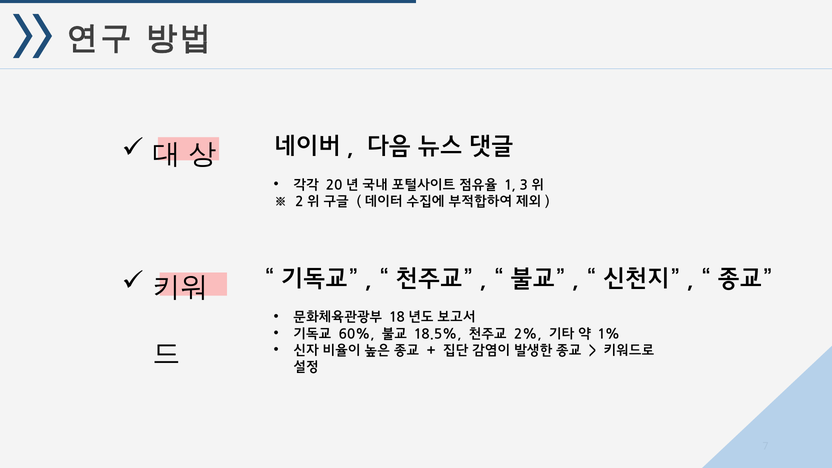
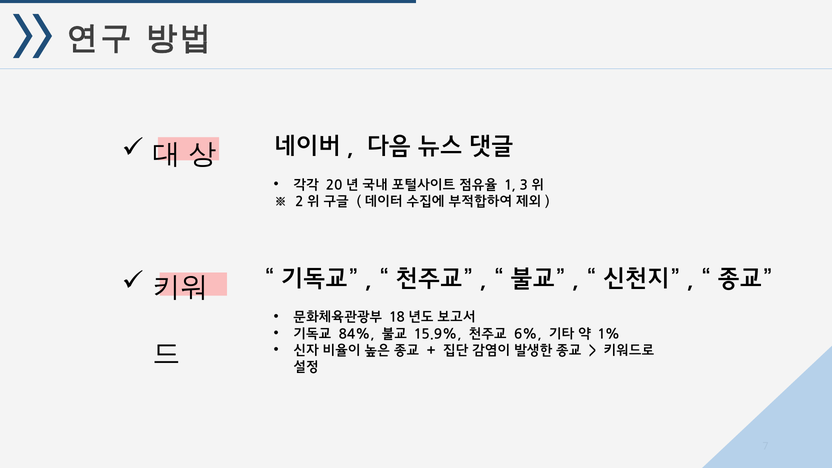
60%: 60% -> 84%
18.5%: 18.5% -> 15.9%
2%: 2% -> 6%
